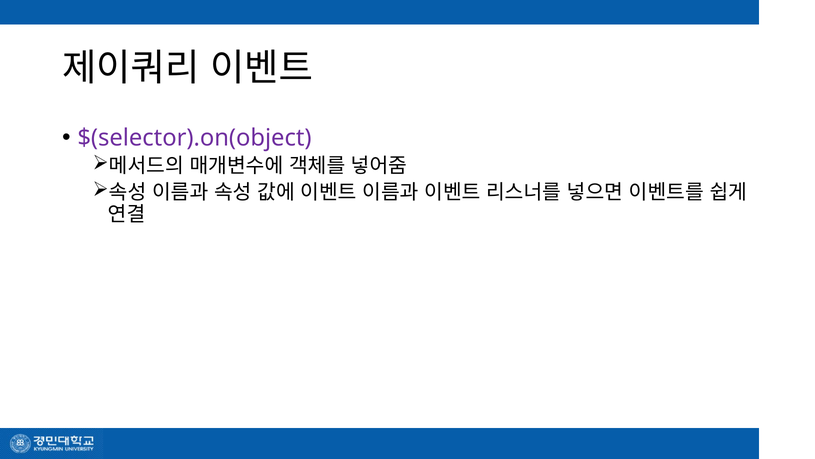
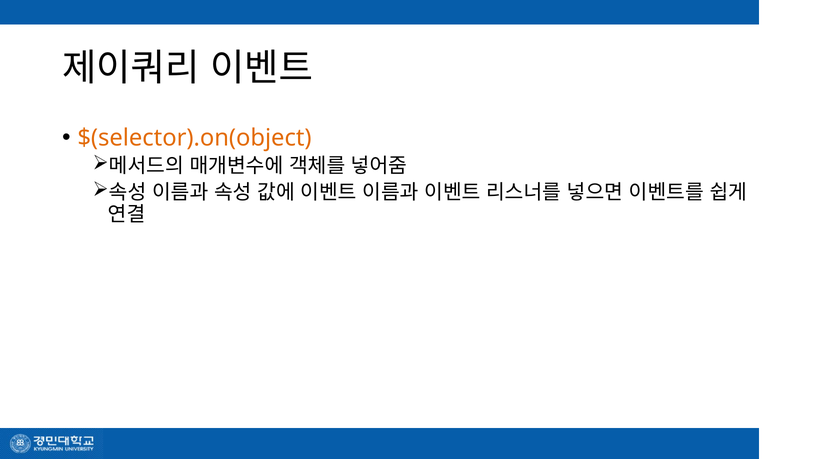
$(selector).on(object colour: purple -> orange
